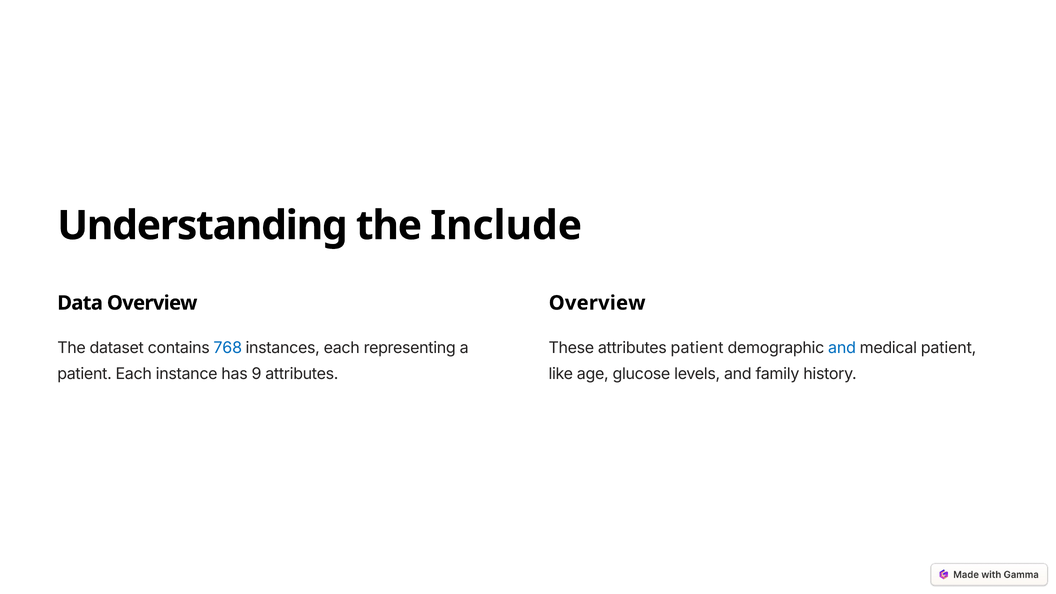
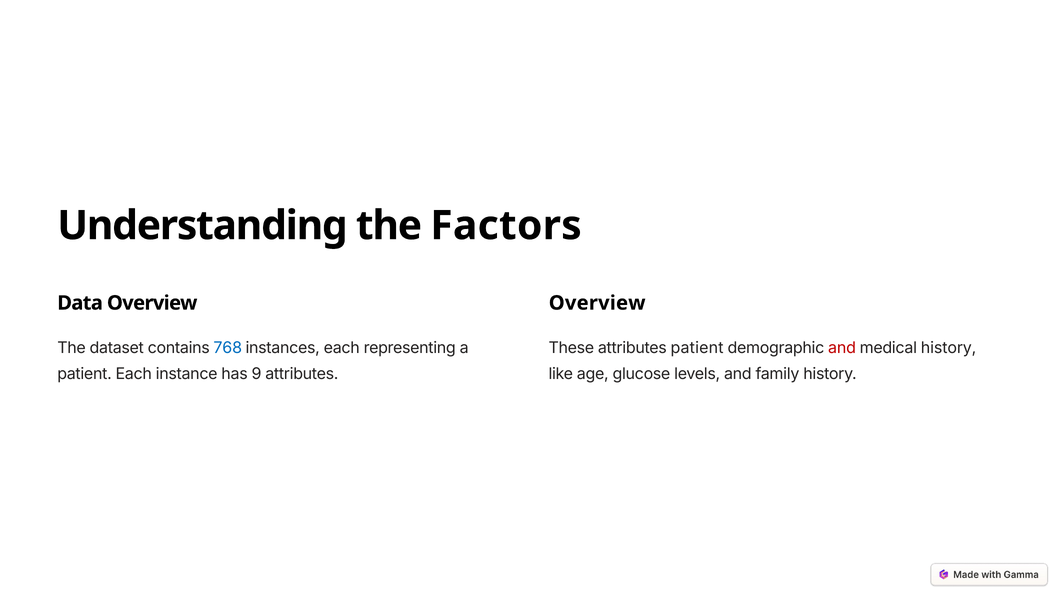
Include: Include -> Factors
and at (842, 348) colour: blue -> red
medical patient: patient -> history
